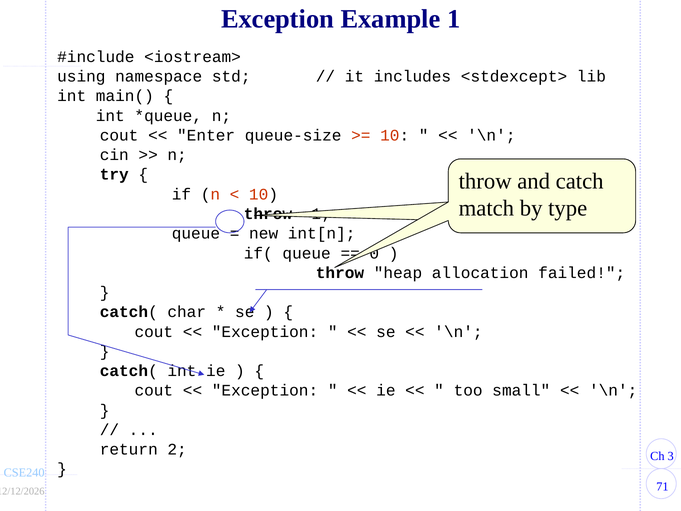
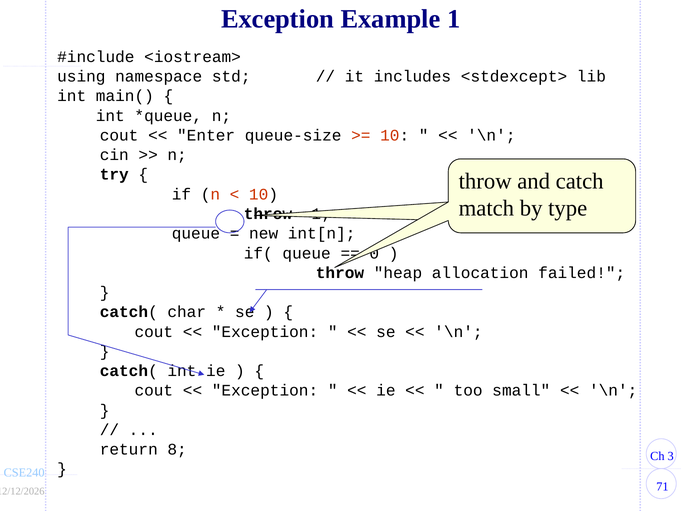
2: 2 -> 8
